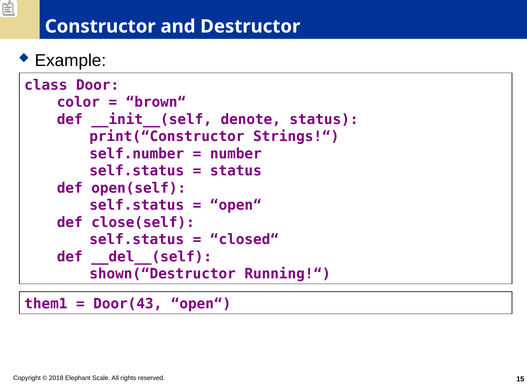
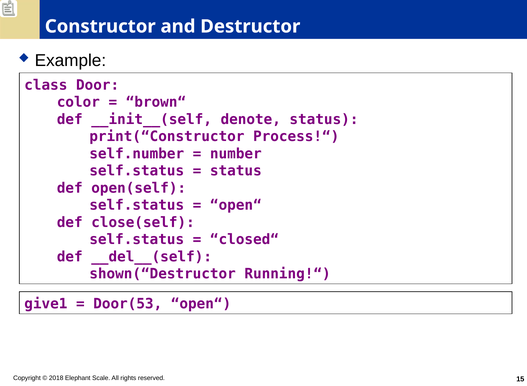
Strings!“: Strings!“ -> Process!“
them1: them1 -> give1
Door(43: Door(43 -> Door(53
